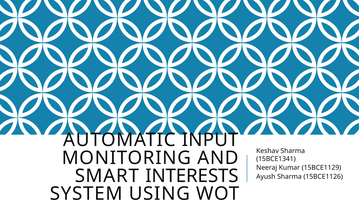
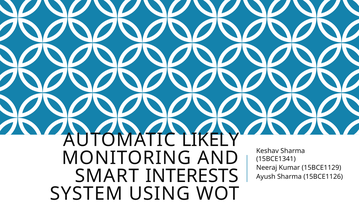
INPUT: INPUT -> LIKELY
